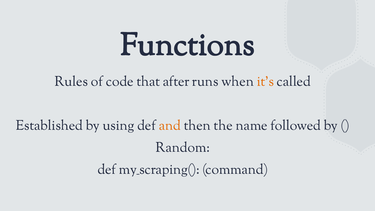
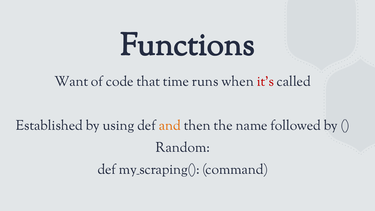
Rules: Rules -> Want
after: after -> time
it’s colour: orange -> red
